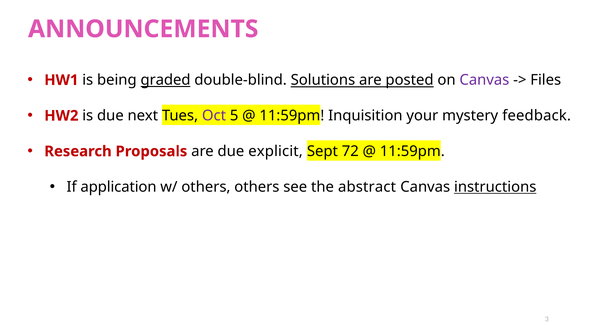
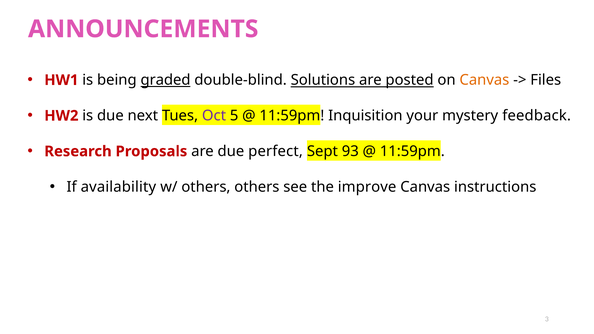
Canvas at (484, 80) colour: purple -> orange
explicit: explicit -> perfect
72: 72 -> 93
application: application -> availability
abstract: abstract -> improve
instructions underline: present -> none
